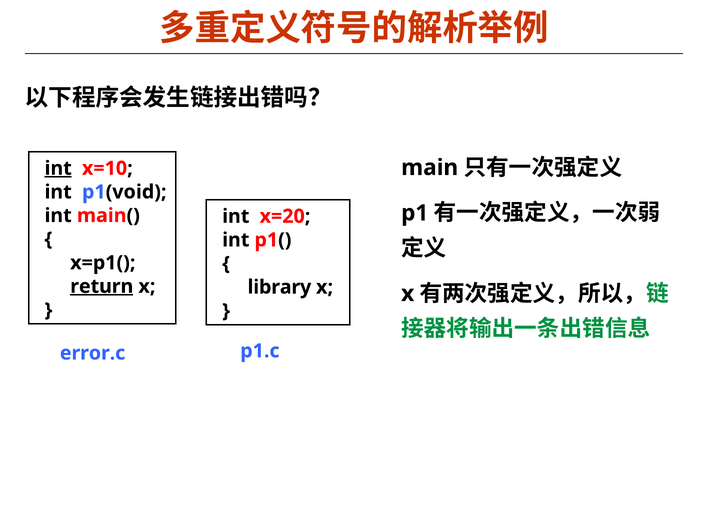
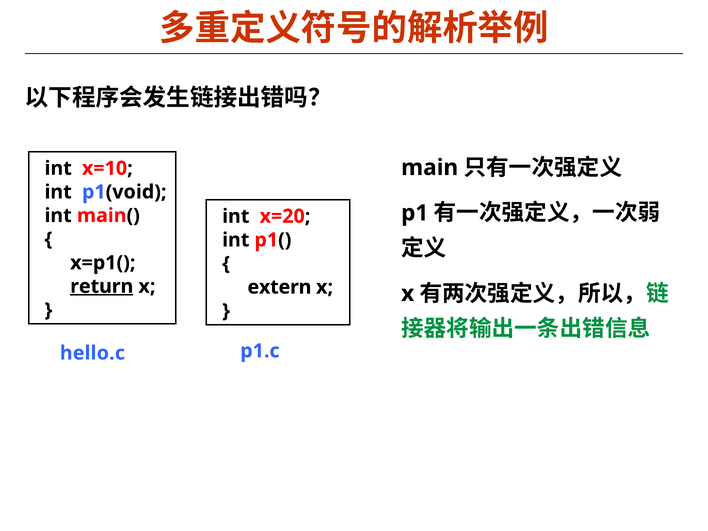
int at (58, 168) underline: present -> none
library: library -> extern
error.c: error.c -> hello.c
